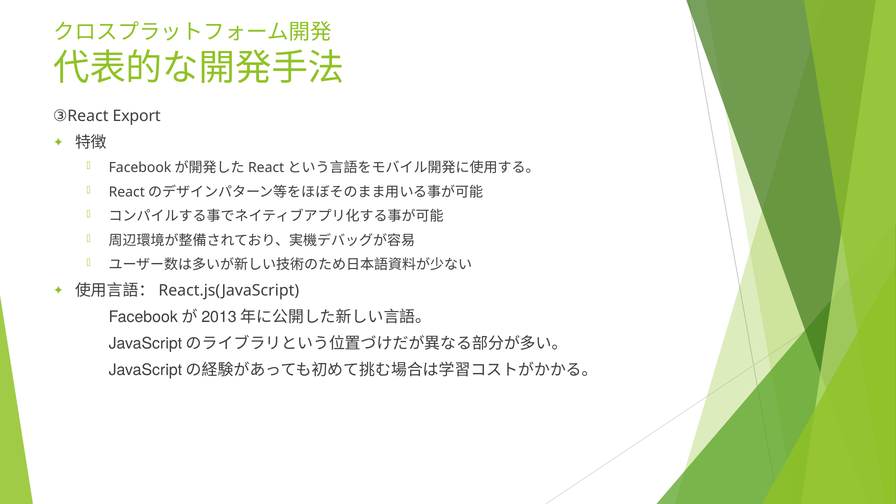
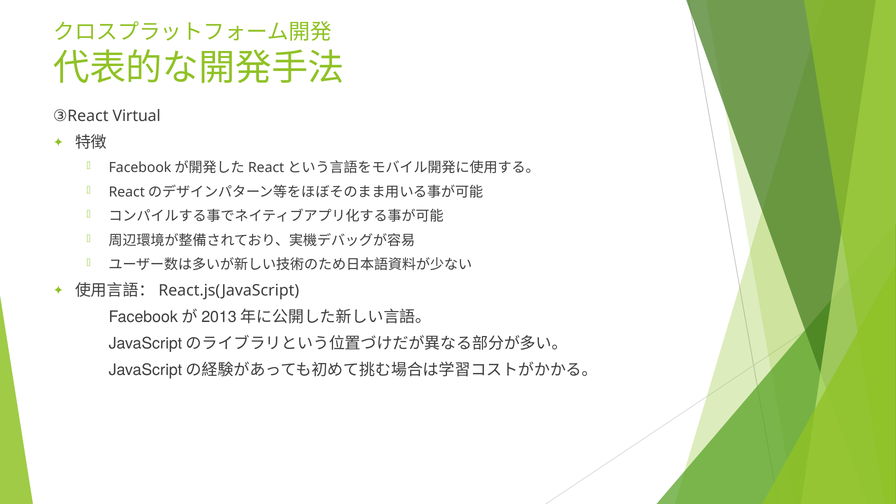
Export: Export -> Virtual
